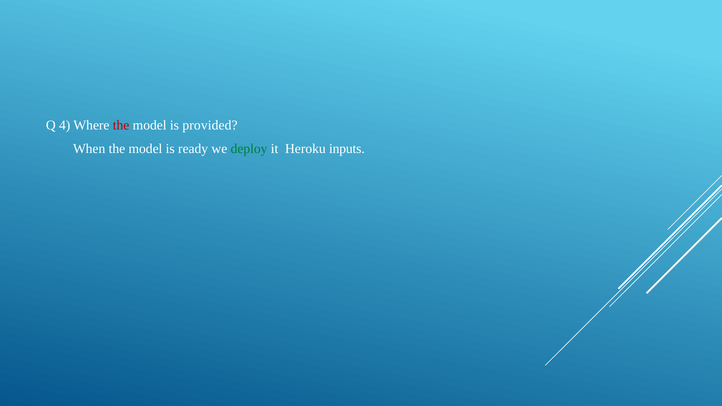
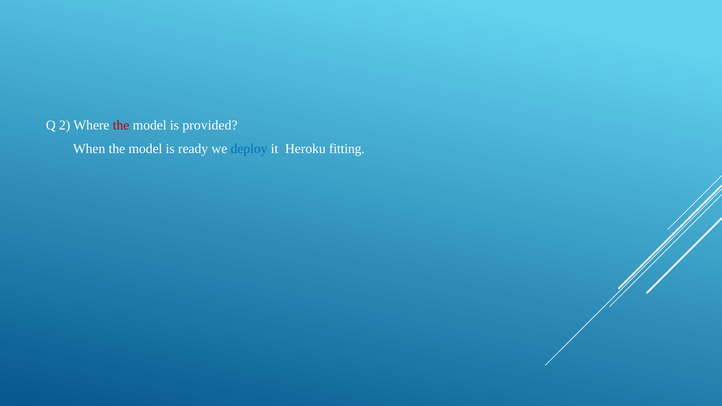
4: 4 -> 2
deploy colour: green -> blue
inputs: inputs -> fitting
